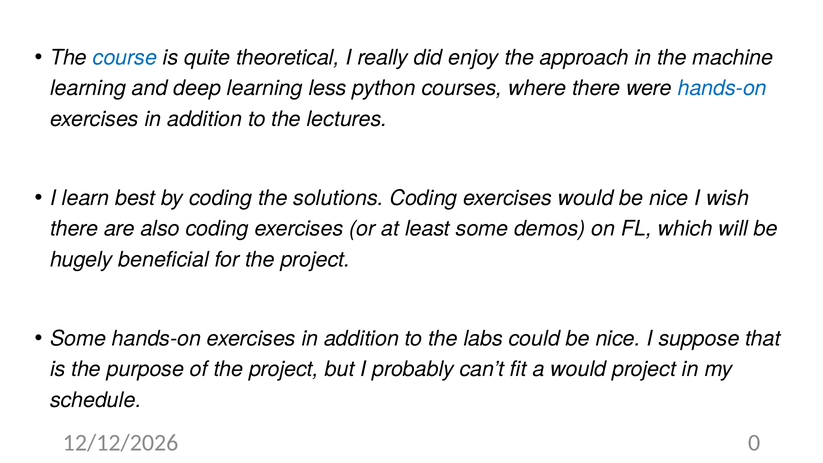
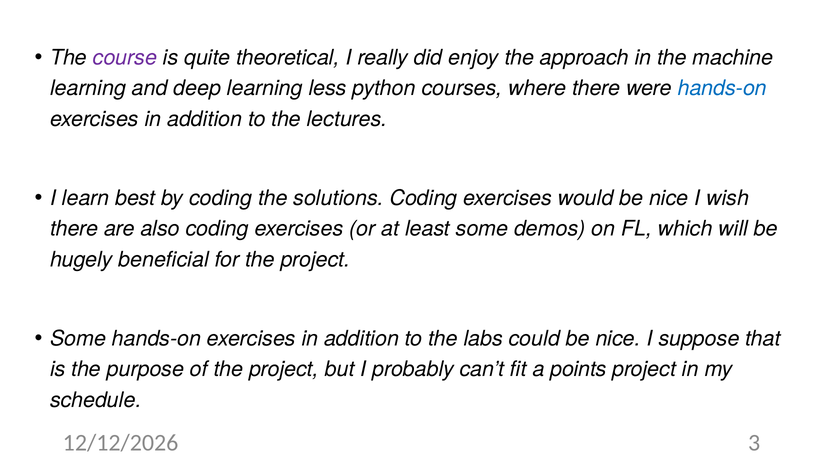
course colour: blue -> purple
a would: would -> points
0: 0 -> 3
